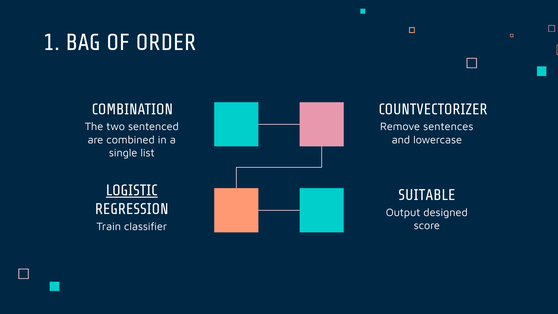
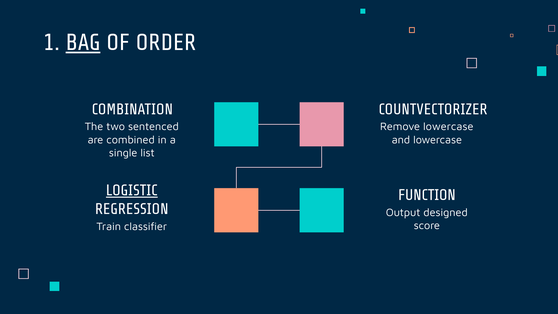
BAG underline: none -> present
Remove sentences: sentences -> lowercase
SUITABLE: SUITABLE -> FUNCTION
